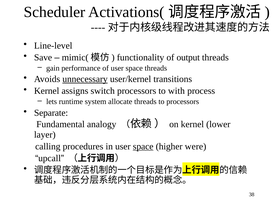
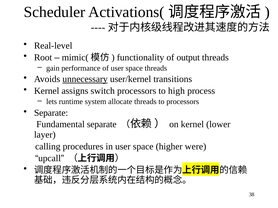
Line-level: Line-level -> Real-level
Save: Save -> Root
with: with -> high
Fundamental analogy: analogy -> separate
space at (143, 147) underline: present -> none
